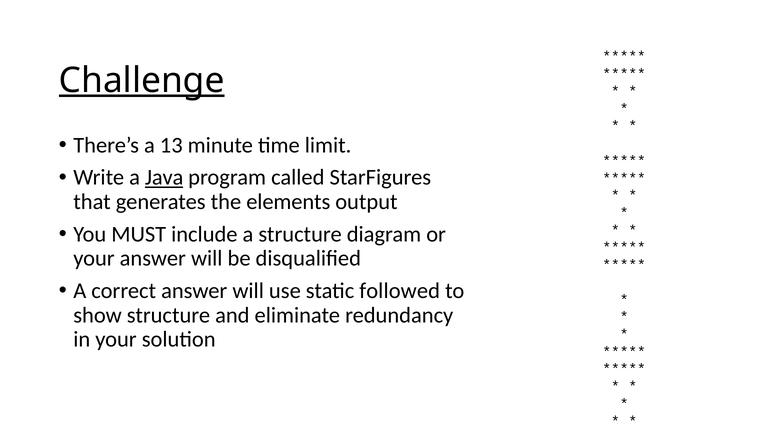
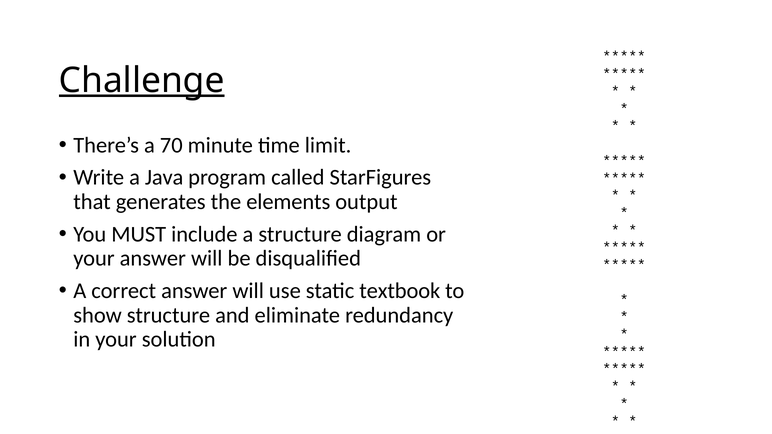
13: 13 -> 70
Java underline: present -> none
followed: followed -> textbook
